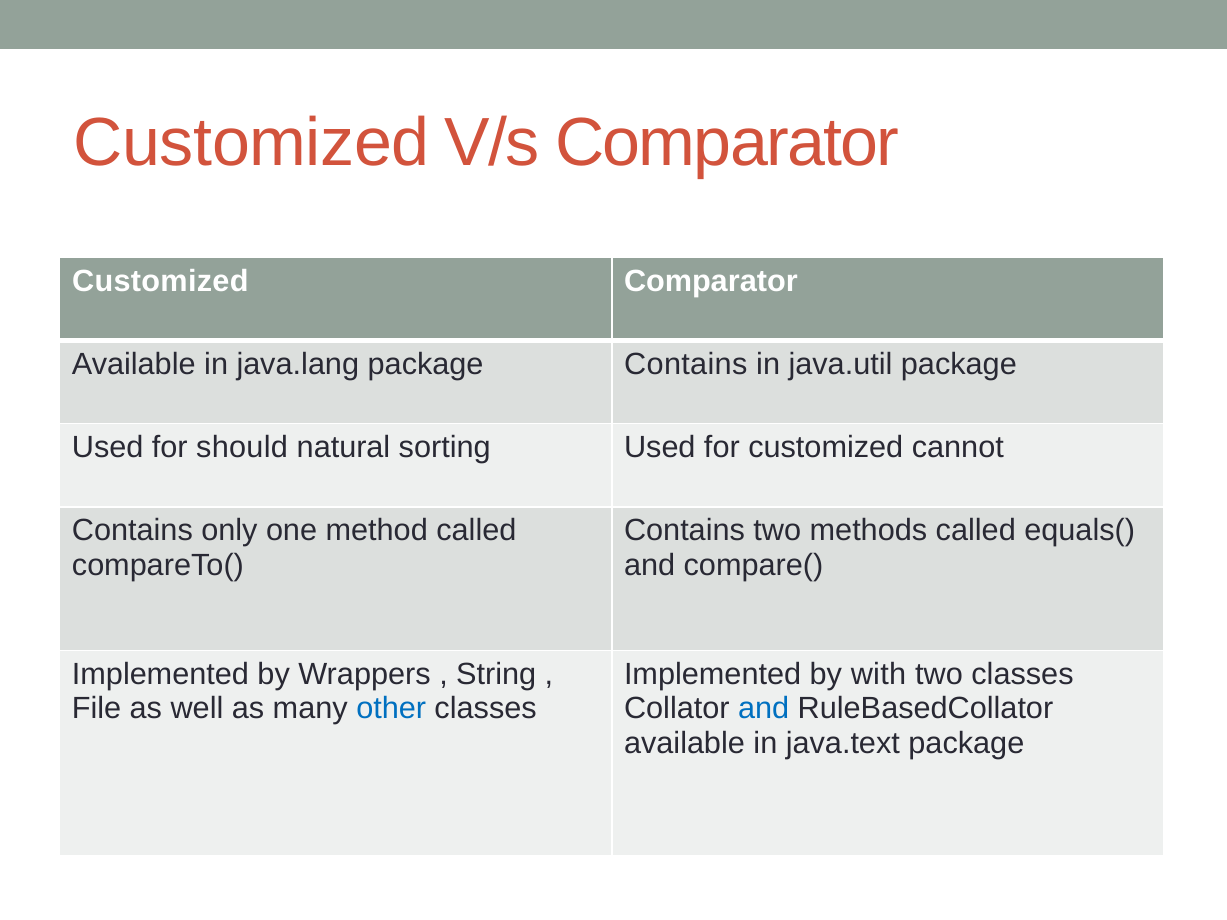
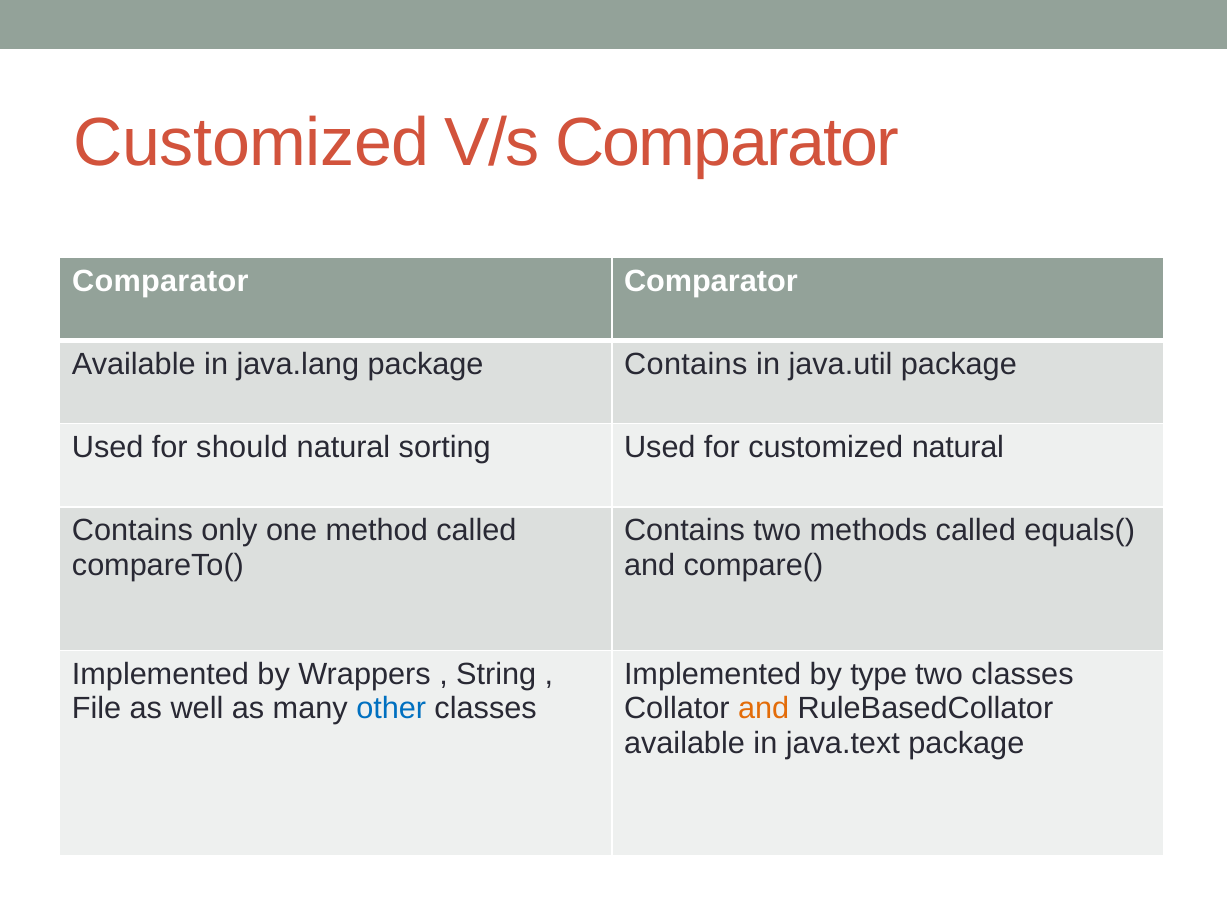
Customized at (160, 281): Customized -> Comparator
customized cannot: cannot -> natural
with: with -> type
and at (764, 709) colour: blue -> orange
